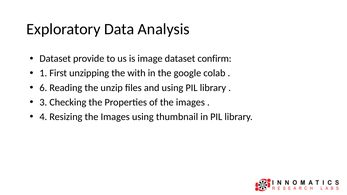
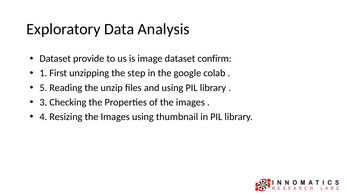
with: with -> step
6: 6 -> 5
